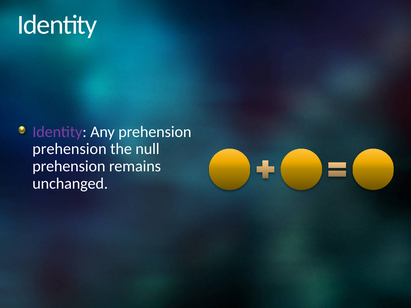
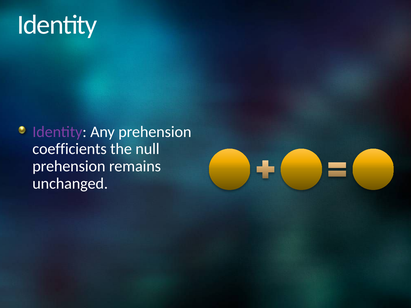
prehension at (69, 149): prehension -> coefficients
